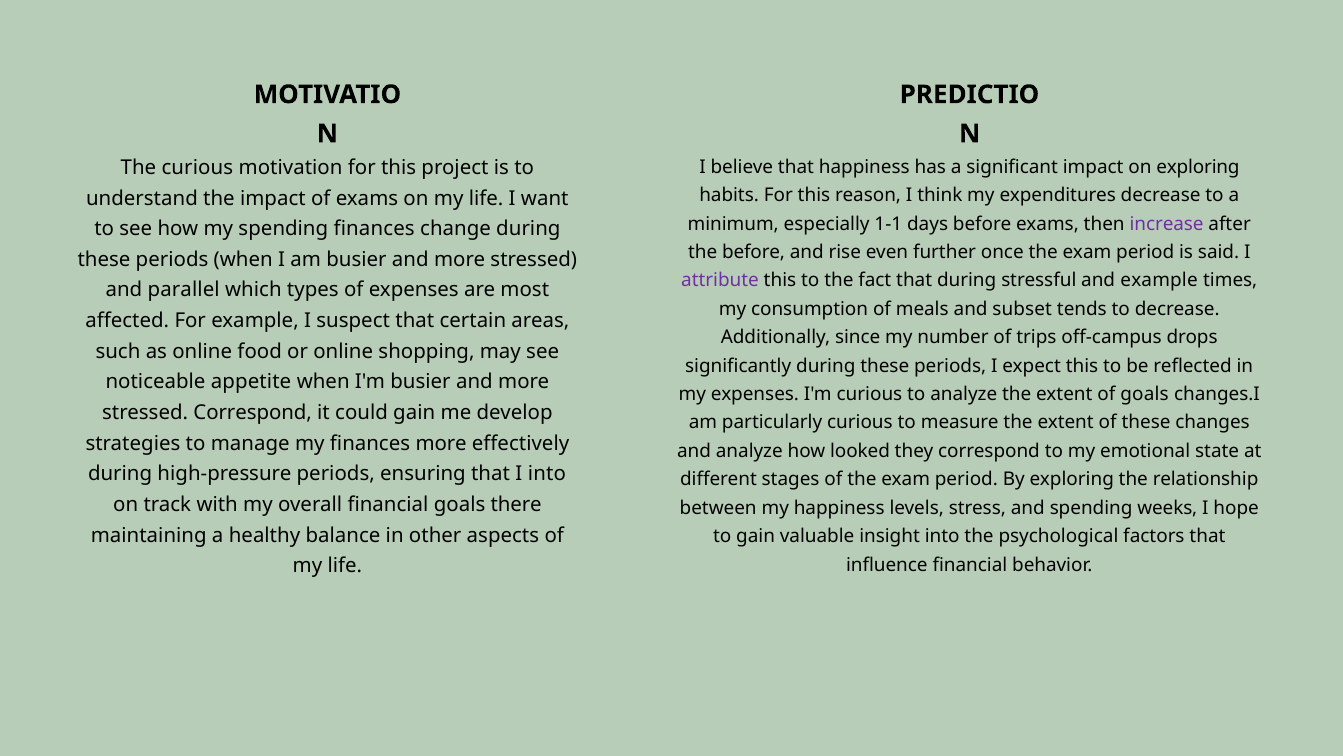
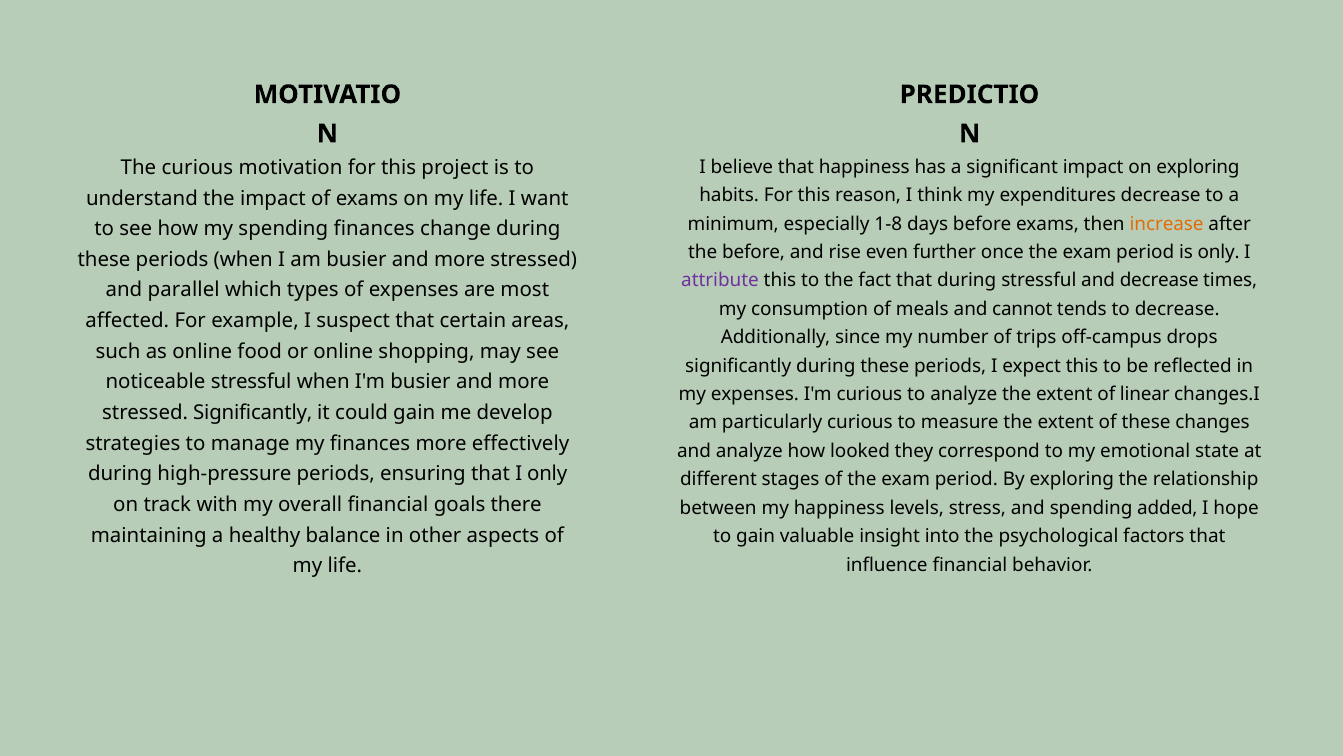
1-1: 1-1 -> 1-8
increase colour: purple -> orange
is said: said -> only
and example: example -> decrease
subset: subset -> cannot
noticeable appetite: appetite -> stressful
of goals: goals -> linear
stressed Correspond: Correspond -> Significantly
I into: into -> only
weeks: weeks -> added
